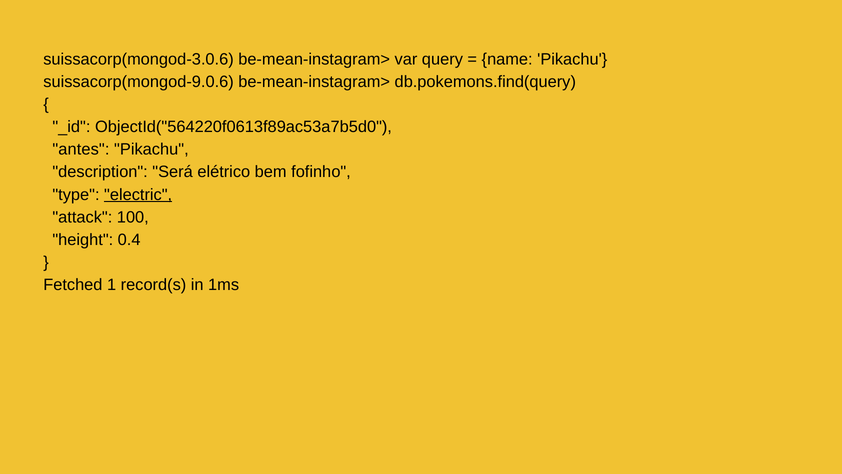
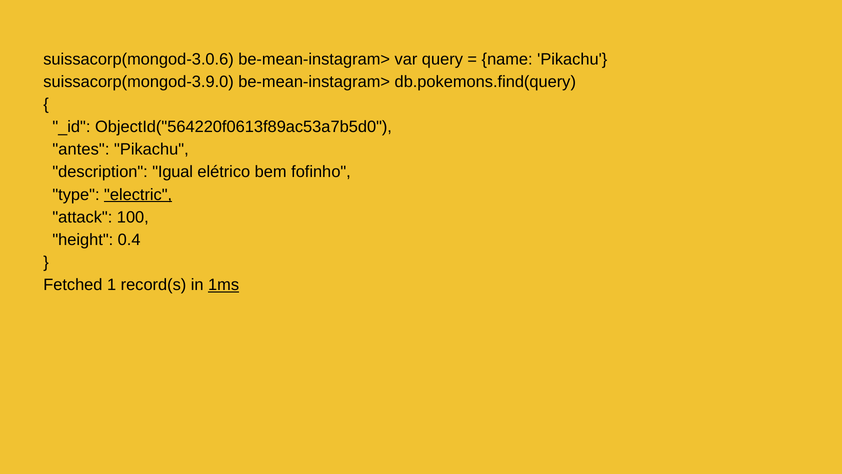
suissacorp(mongod-9.0.6: suissacorp(mongod-9.0.6 -> suissacorp(mongod-3.9.0
Será: Será -> Igual
1ms underline: none -> present
